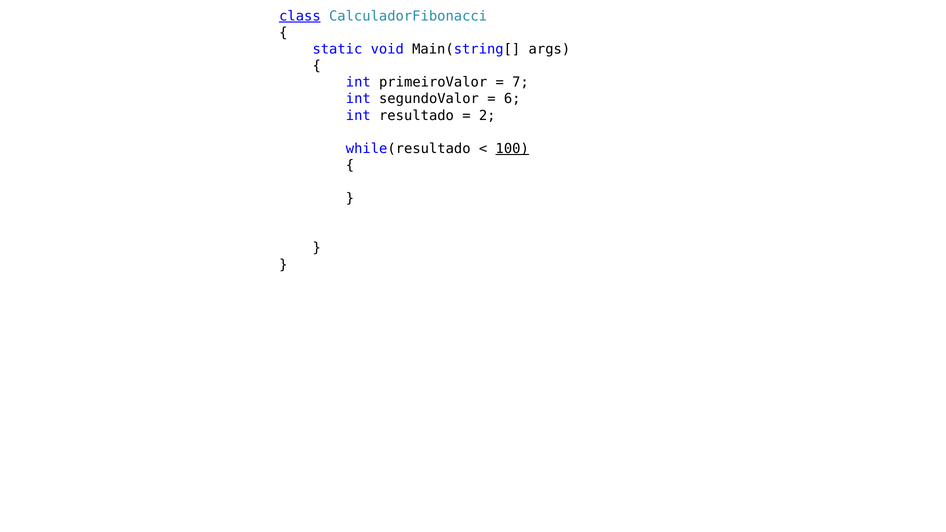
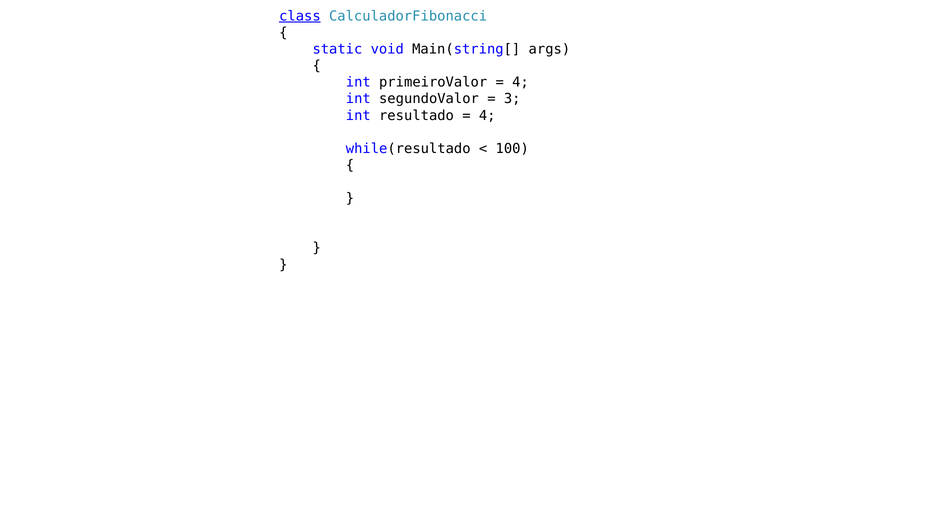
7 at (520, 82): 7 -> 4
6: 6 -> 3
2 at (487, 115): 2 -> 4
100 underline: present -> none
